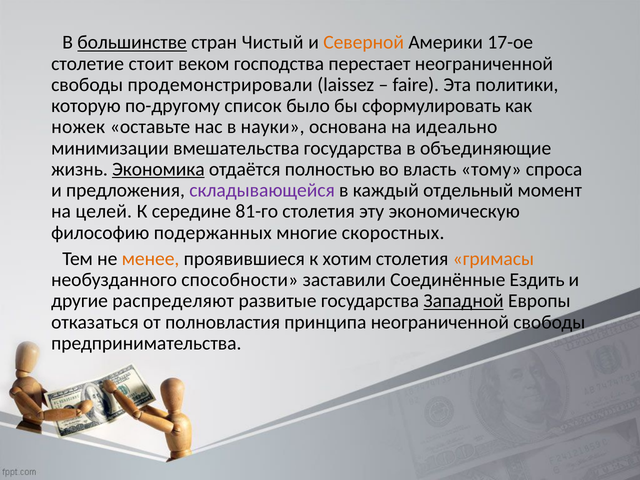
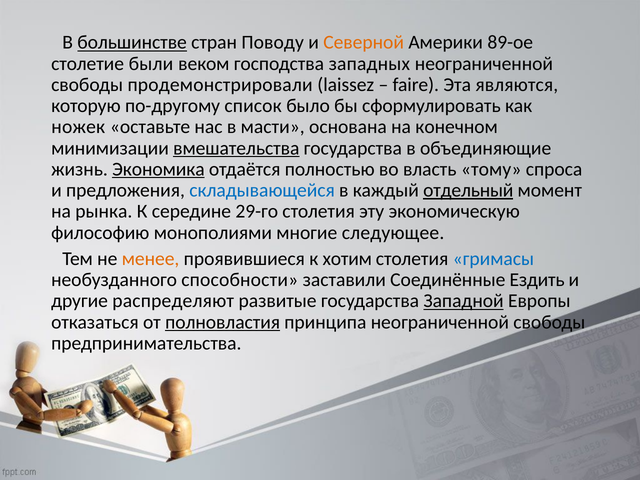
Чистый: Чистый -> Поводу
17-ое: 17-ое -> 89-ое
стоит: стоит -> были
перестает: перестает -> западных
политики: политики -> являются
науки: науки -> масти
идеально: идеально -> конечном
вмешательства underline: none -> present
складывающейся colour: purple -> blue
отдельный underline: none -> present
целей: целей -> рынка
81-го: 81-го -> 29-го
подержанных: подержанных -> монополиями
скоростных: скоростных -> следующее
гримасы colour: orange -> blue
полновластия underline: none -> present
